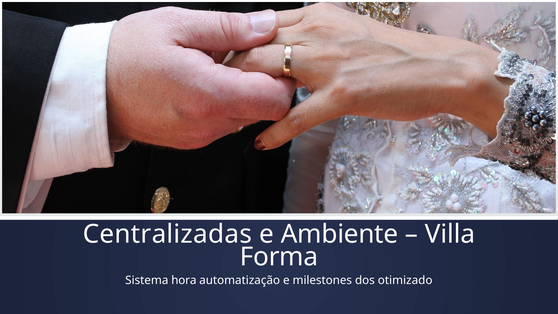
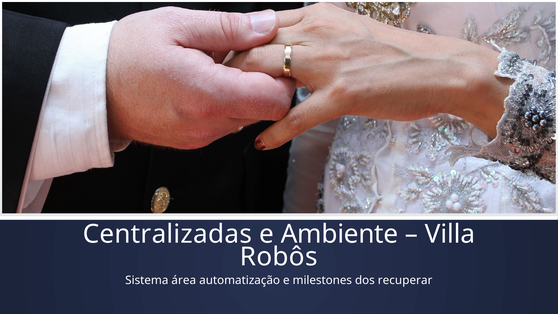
Forma: Forma -> Robôs
hora: hora -> área
otimizado: otimizado -> recuperar
